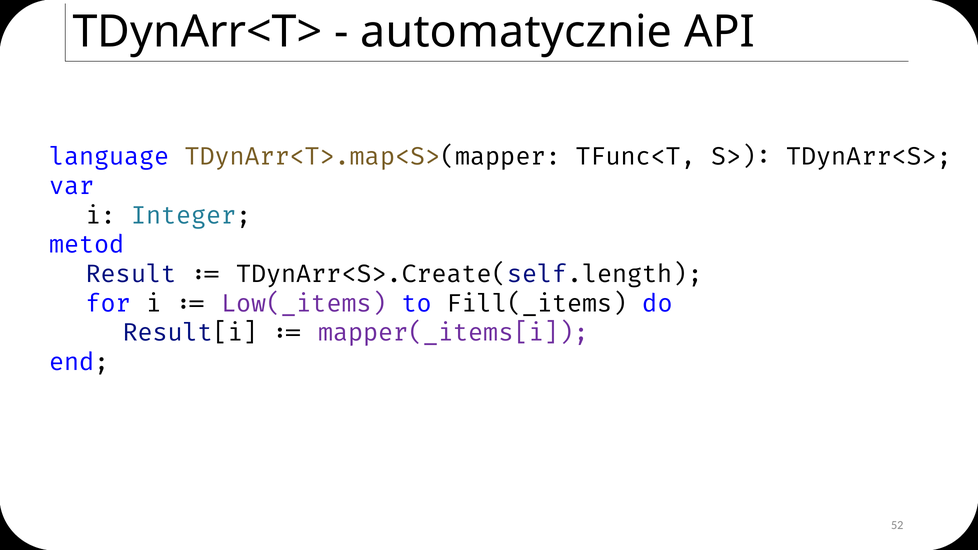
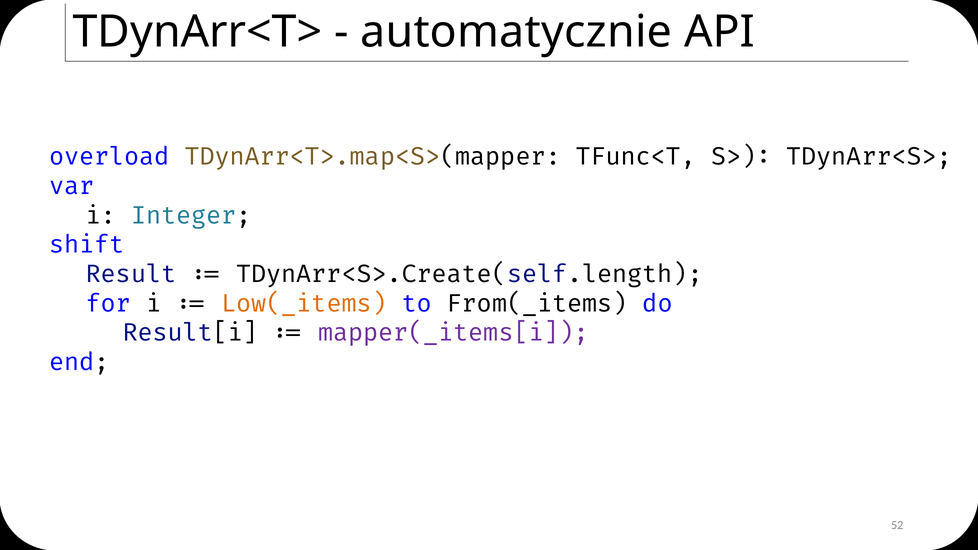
language: language -> overload
metod: metod -> shift
Low(_items colour: purple -> orange
Fill(_items: Fill(_items -> From(_items
